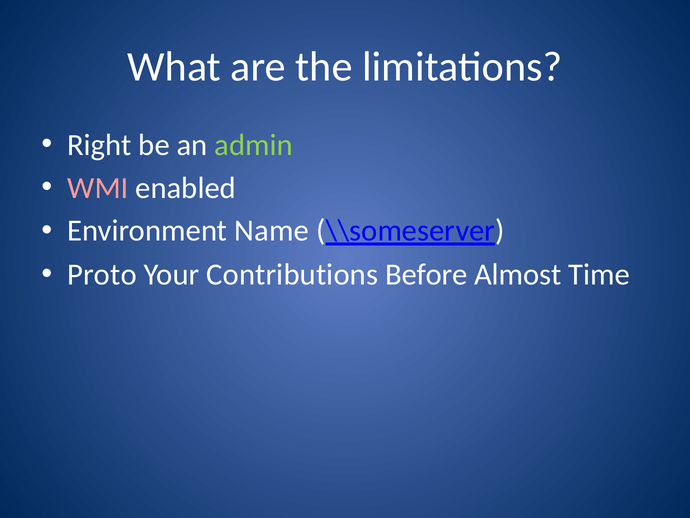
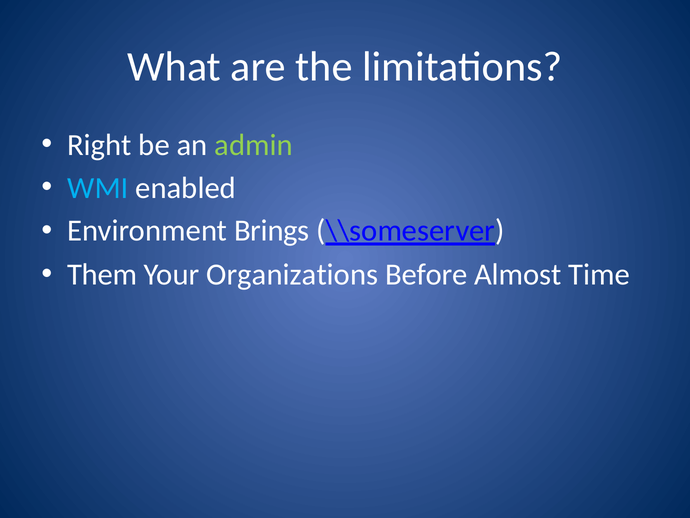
WMI colour: pink -> light blue
Name: Name -> Brings
Proto: Proto -> Them
Contributions: Contributions -> Organizations
